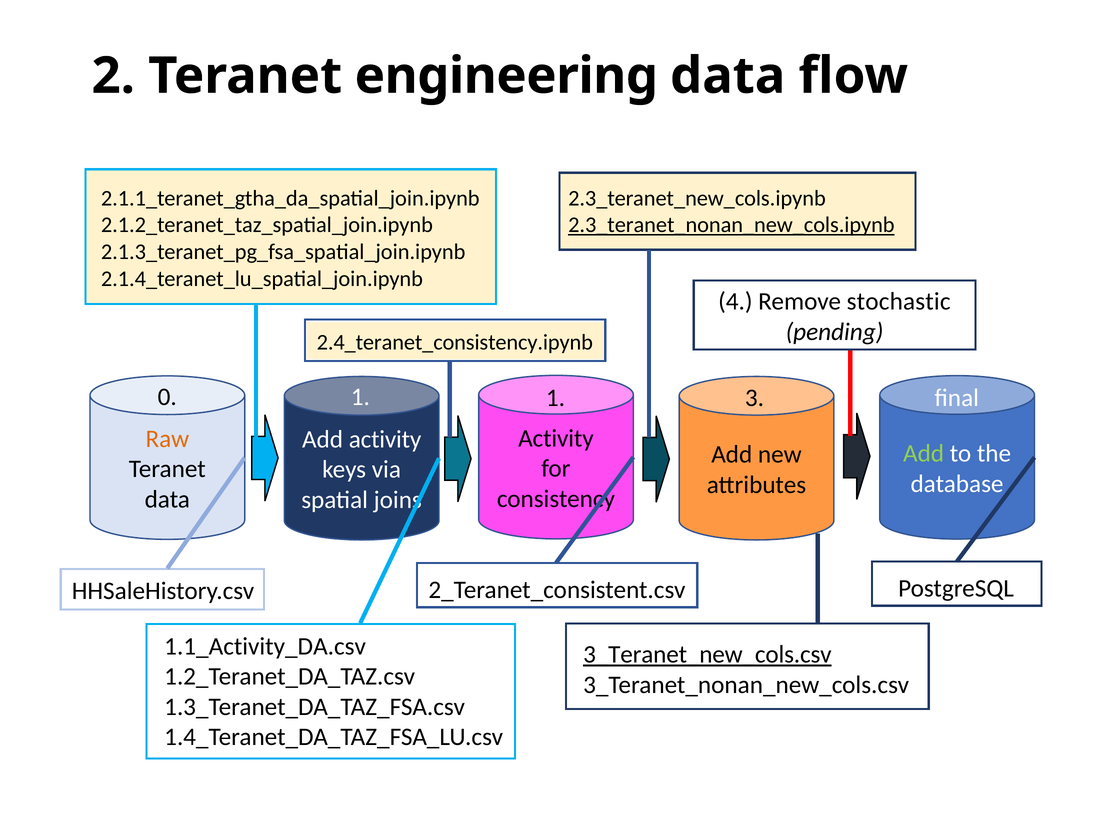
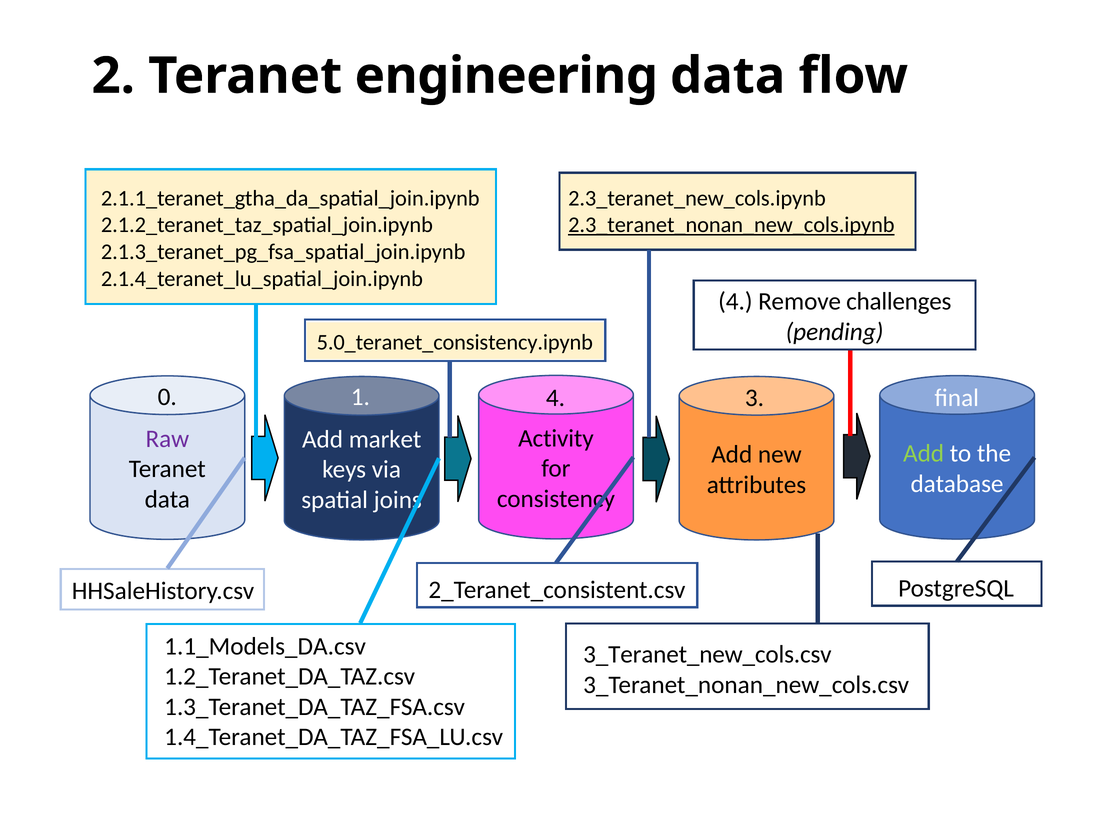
stochastic: stochastic -> challenges
2.4_teranet_consistency.ipynb: 2.4_teranet_consistency.ipynb -> 5.0_teranet_consistency.ipynb
1 1: 1 -> 4
Raw colour: orange -> purple
Add activity: activity -> market
1.1_Activity_DA.csv: 1.1_Activity_DA.csv -> 1.1_Models_DA.csv
3_Teranet_new_cols.csv underline: present -> none
